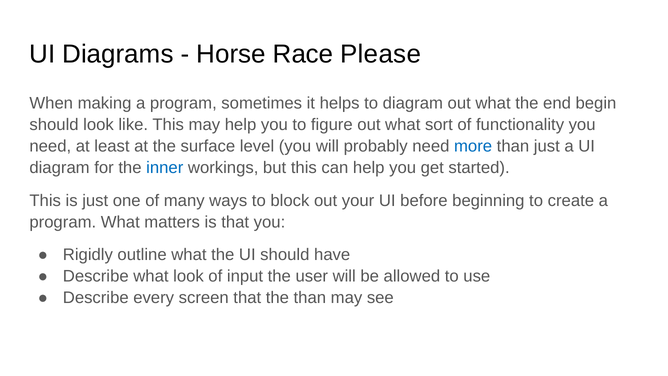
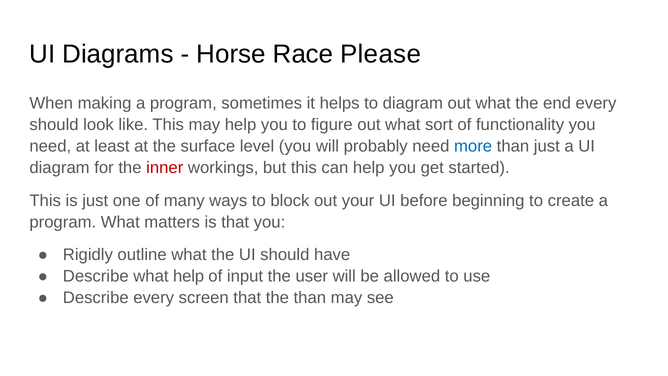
end begin: begin -> every
inner colour: blue -> red
what look: look -> help
